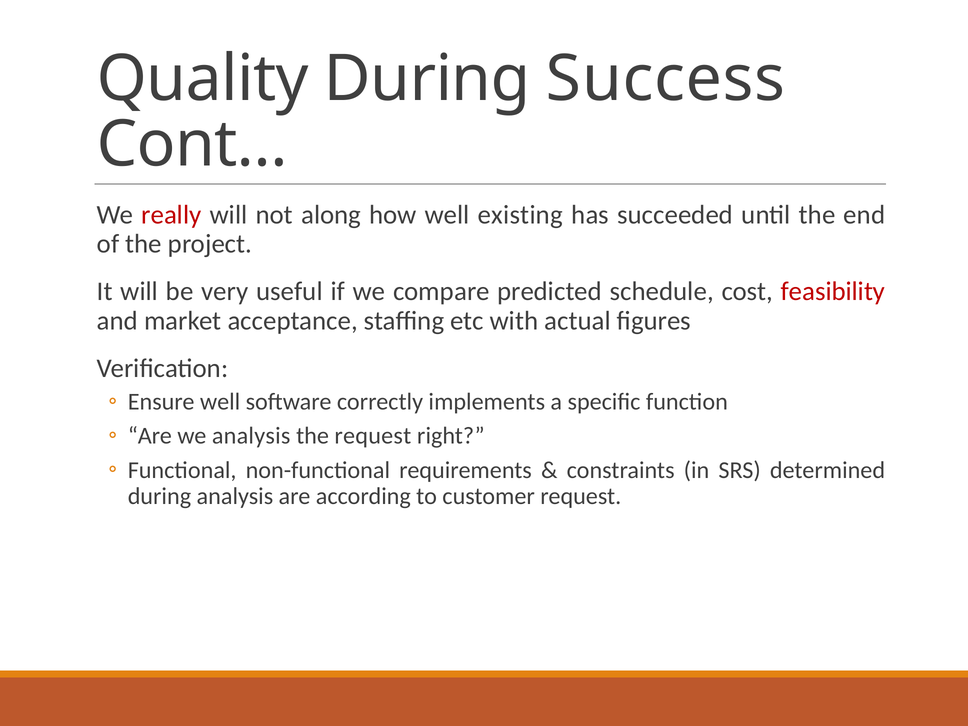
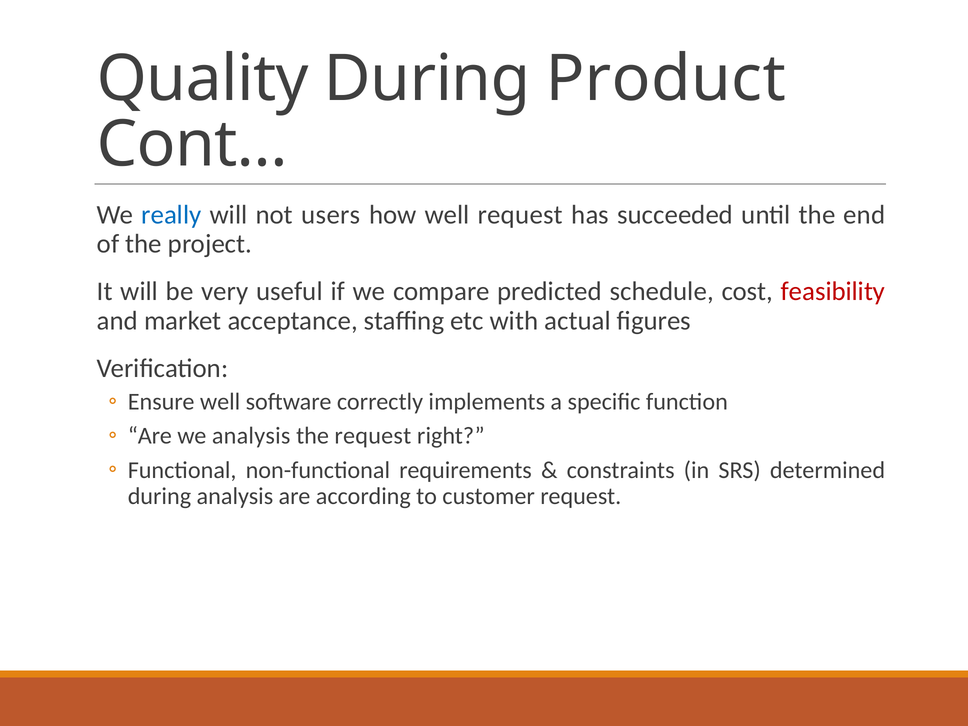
Success: Success -> Product
really colour: red -> blue
along: along -> users
well existing: existing -> request
